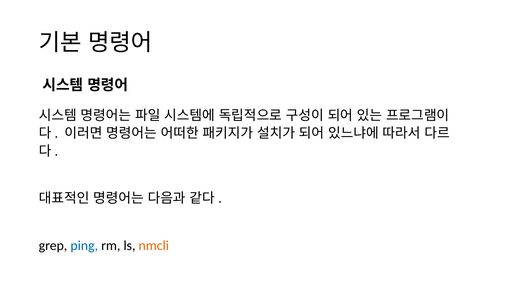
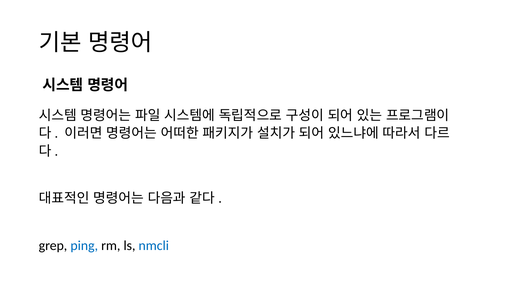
nmcli colour: orange -> blue
